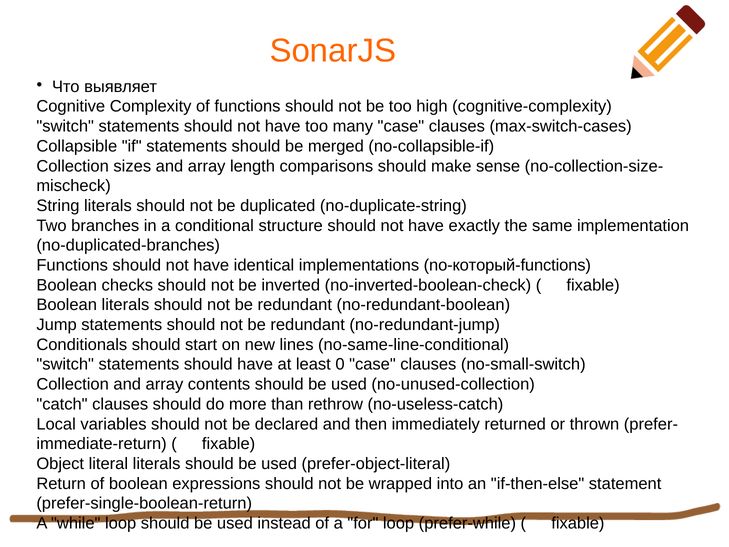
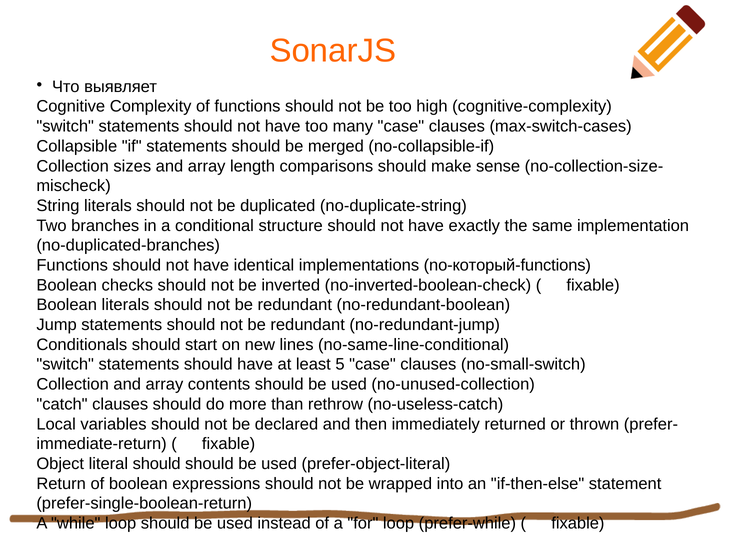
0: 0 -> 5
literal literals: literals -> should
